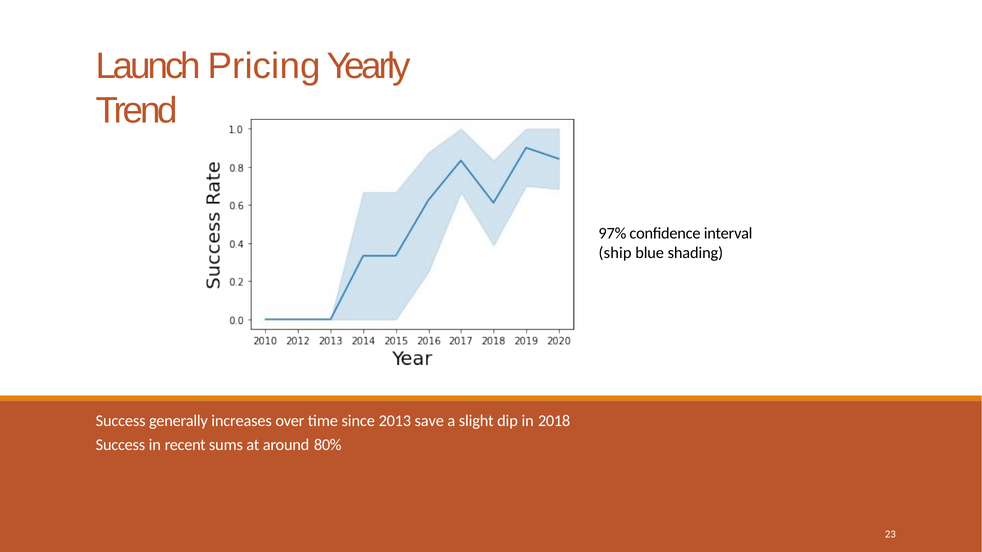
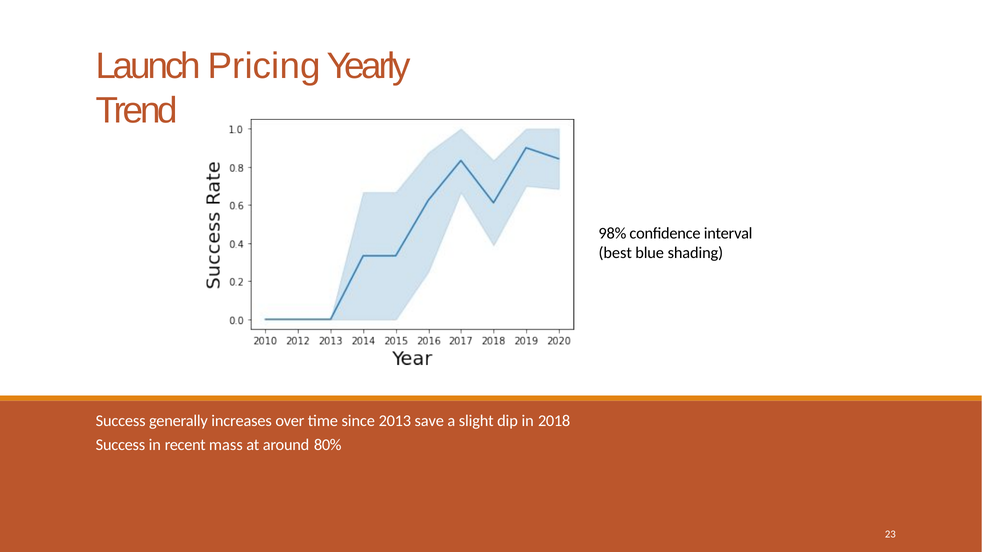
97%: 97% -> 98%
ship: ship -> best
sums: sums -> mass
